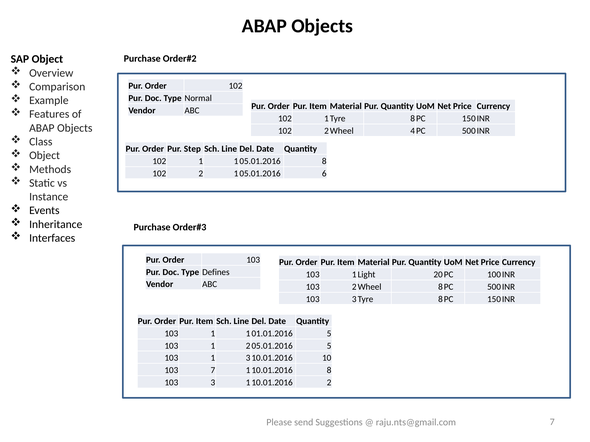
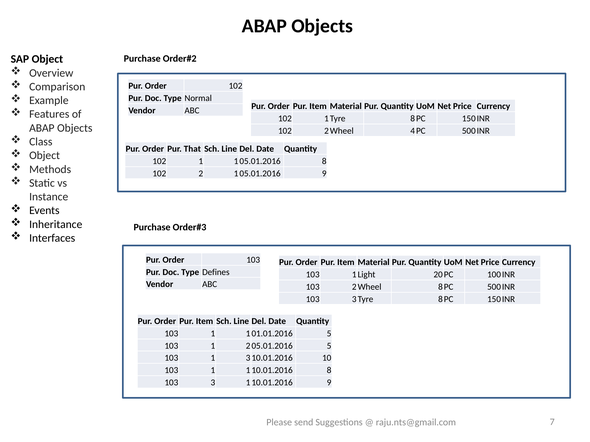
Step: Step -> That
6 at (324, 174): 6 -> 9
7 at (213, 371): 7 -> 1
2 at (329, 383): 2 -> 9
